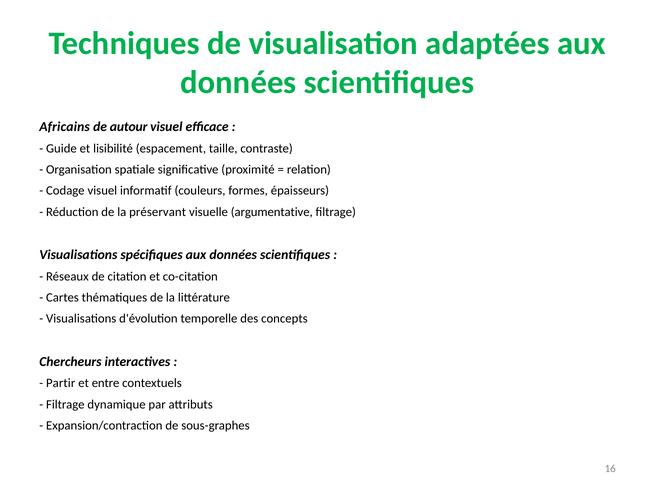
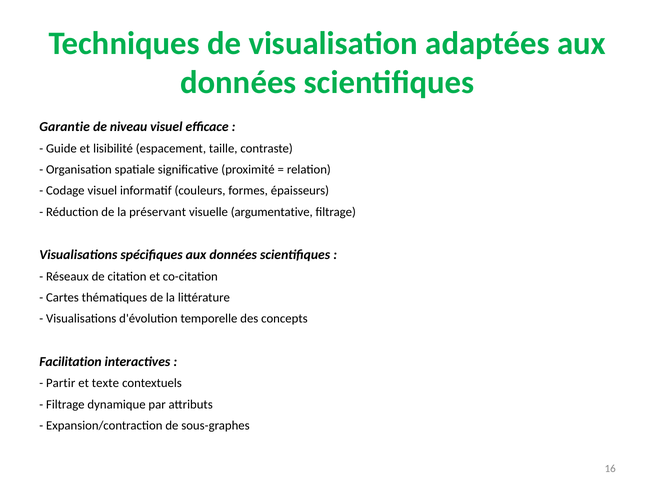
Africains: Africains -> Garantie
autour: autour -> niveau
Chercheurs: Chercheurs -> Facilitation
entre: entre -> texte
